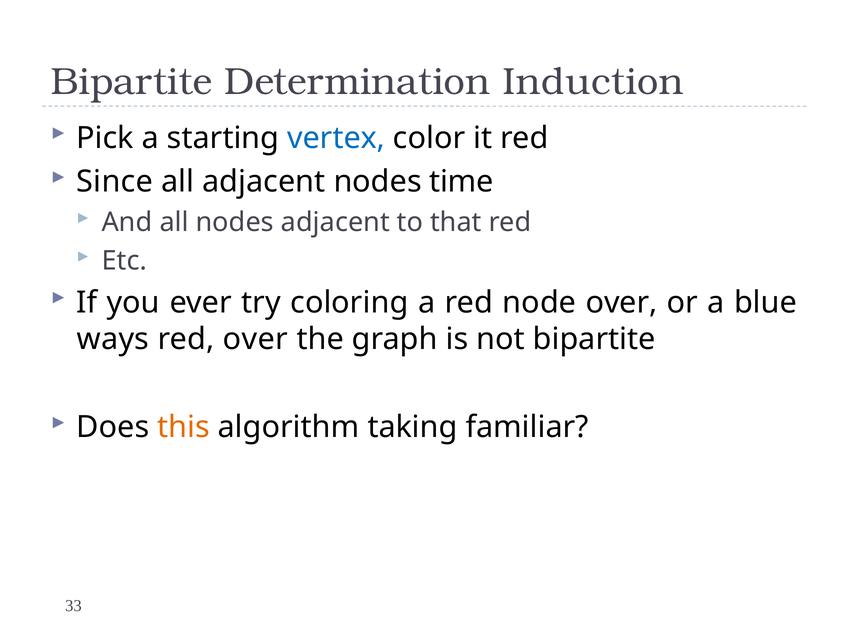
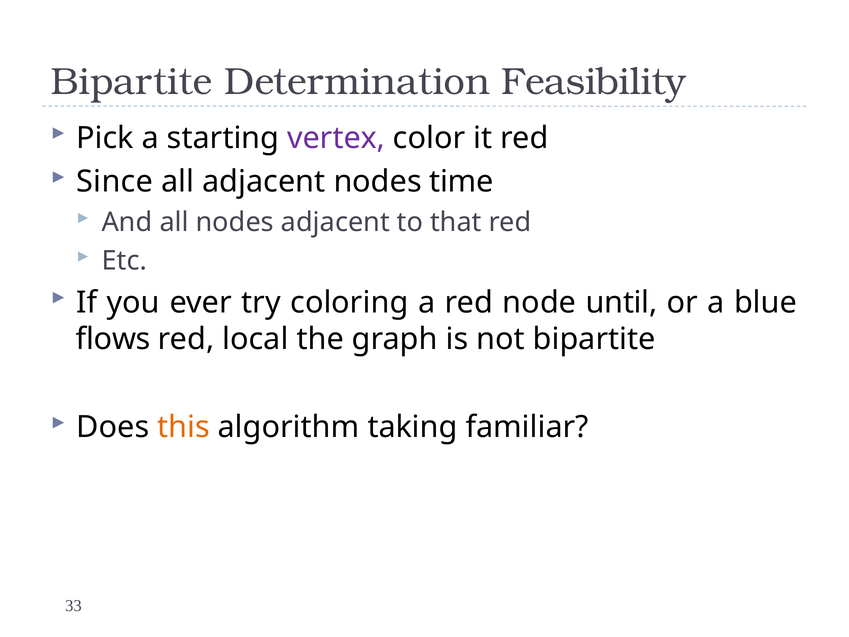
Induction: Induction -> Feasibility
vertex colour: blue -> purple
node over: over -> until
ways: ways -> flows
red over: over -> local
